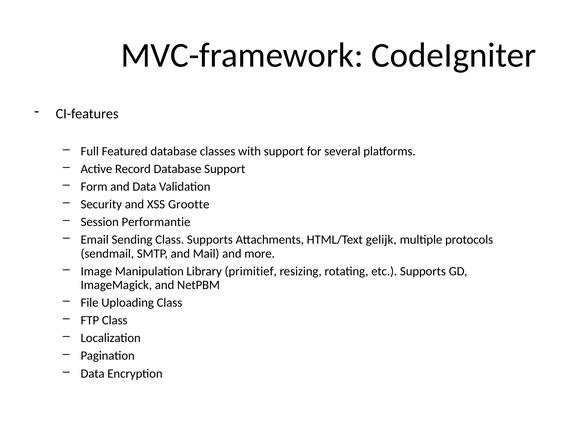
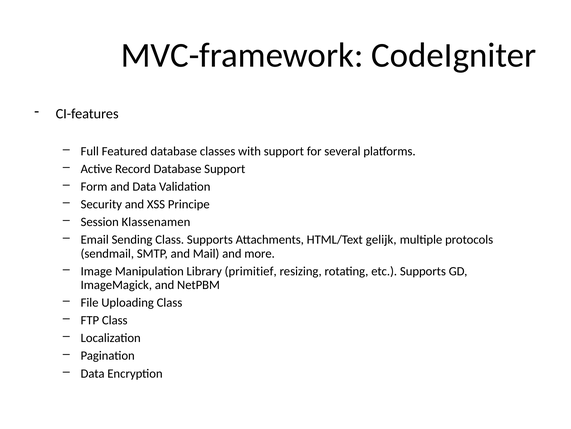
Grootte: Grootte -> Principe
Performantie: Performantie -> Klassenamen
